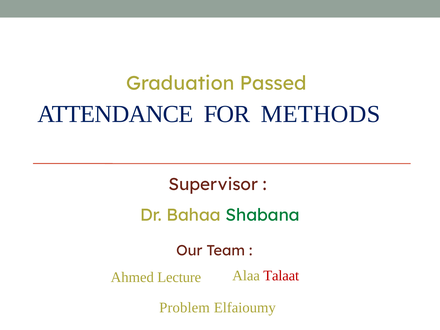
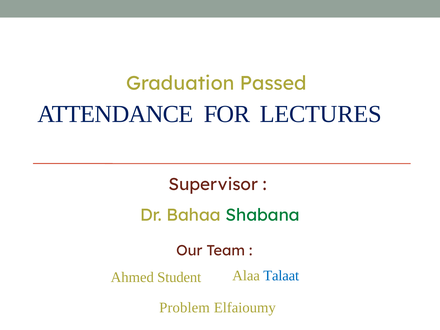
METHODS: METHODS -> LECTURES
Talaat colour: red -> blue
Lecture: Lecture -> Student
